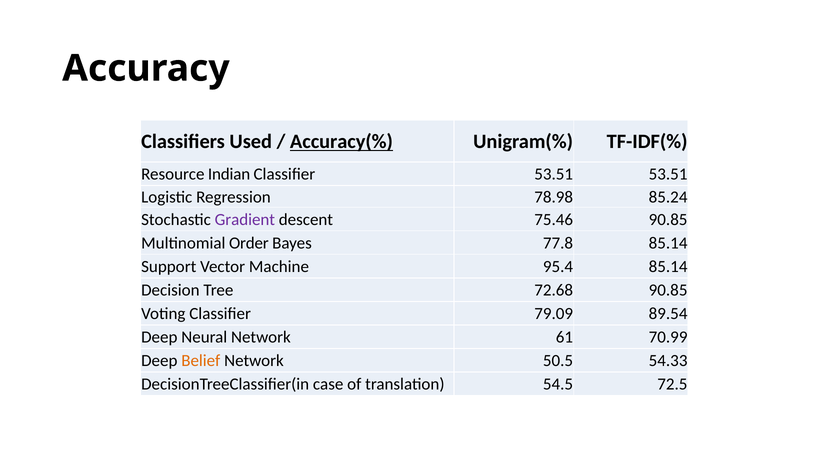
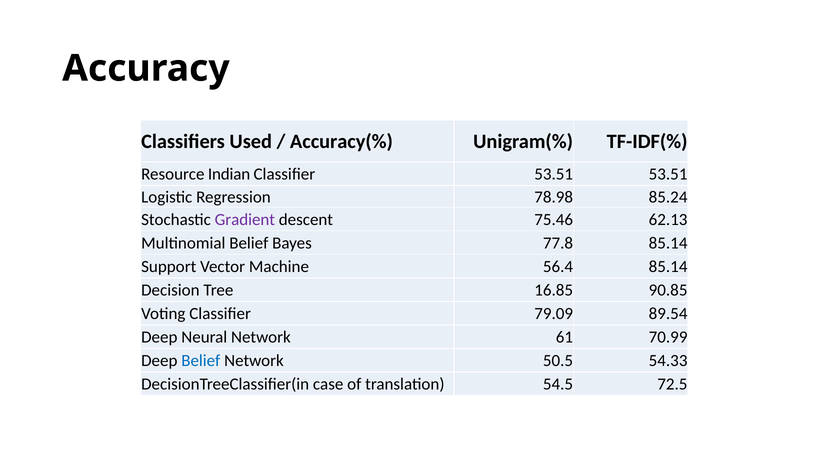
Accuracy(% underline: present -> none
75.46 90.85: 90.85 -> 62.13
Multinomial Order: Order -> Belief
95.4: 95.4 -> 56.4
72.68: 72.68 -> 16.85
Belief at (201, 361) colour: orange -> blue
